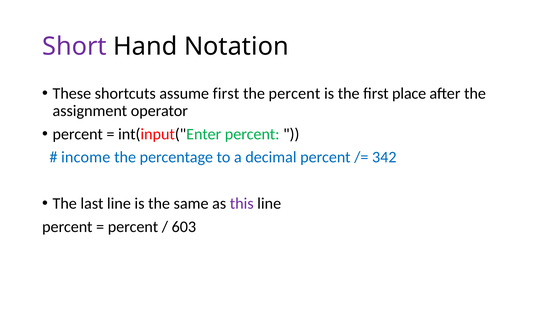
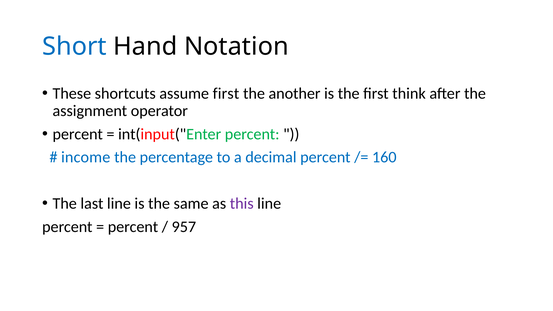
Short colour: purple -> blue
the percent: percent -> another
place: place -> think
342: 342 -> 160
603: 603 -> 957
